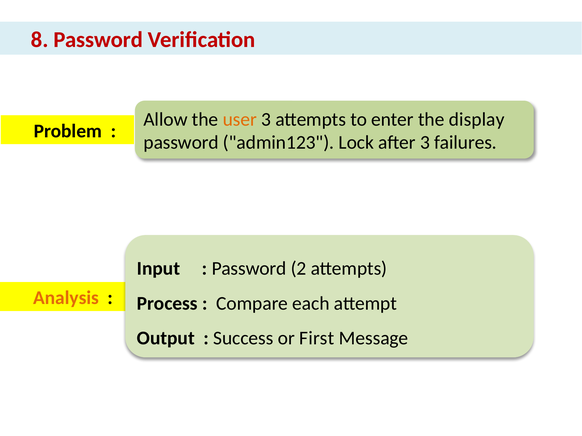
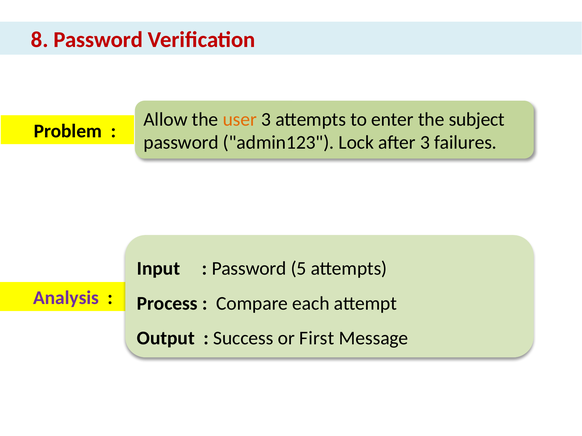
display: display -> subject
2: 2 -> 5
Analysis colour: orange -> purple
